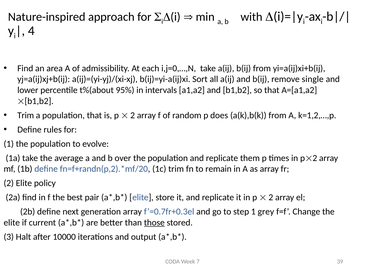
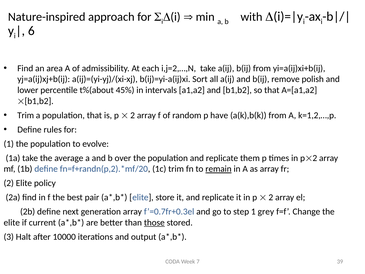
4: 4 -> 6
i,j=0,…,N: i,j=0,…,N -> i,j=2,…,N
single: single -> polish
95%: 95% -> 45%
does: does -> have
remain underline: none -> present
